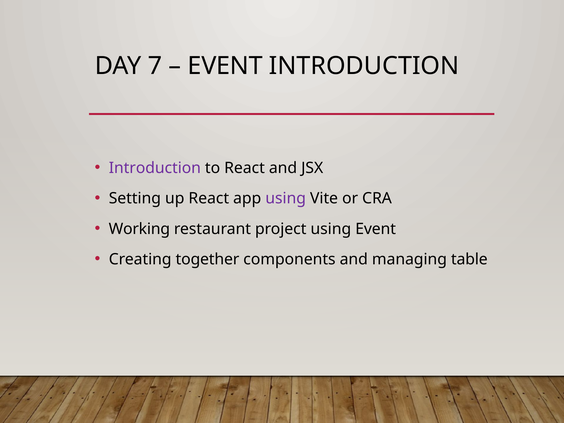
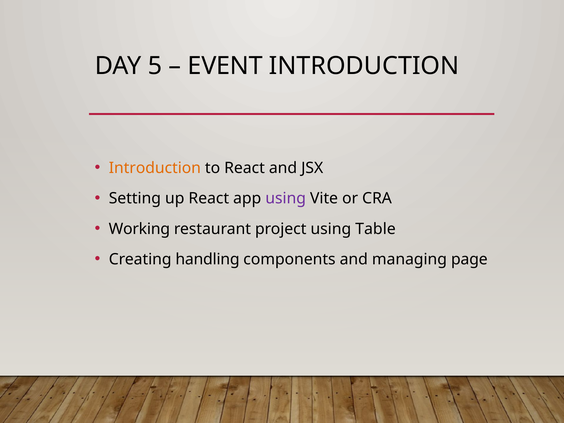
7: 7 -> 5
Introduction at (155, 168) colour: purple -> orange
using Event: Event -> Table
together: together -> handling
table: table -> page
